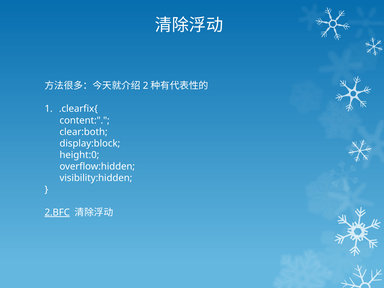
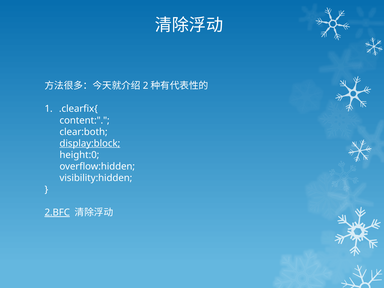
display:block underline: none -> present
